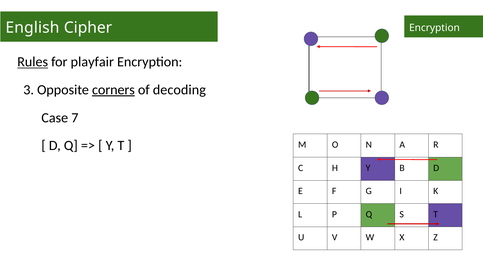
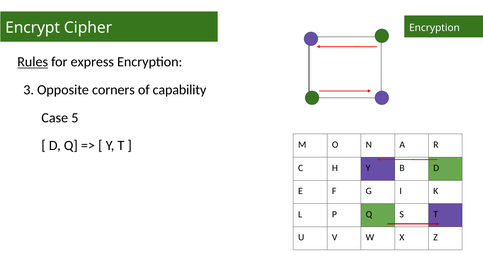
English: English -> Encrypt
playfair: playfair -> express
corners underline: present -> none
decoding: decoding -> capability
7: 7 -> 5
